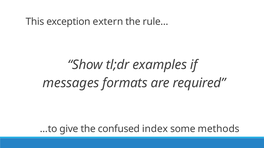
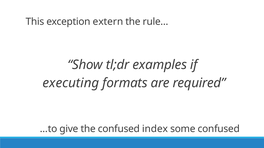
messages: messages -> executing
some methods: methods -> confused
